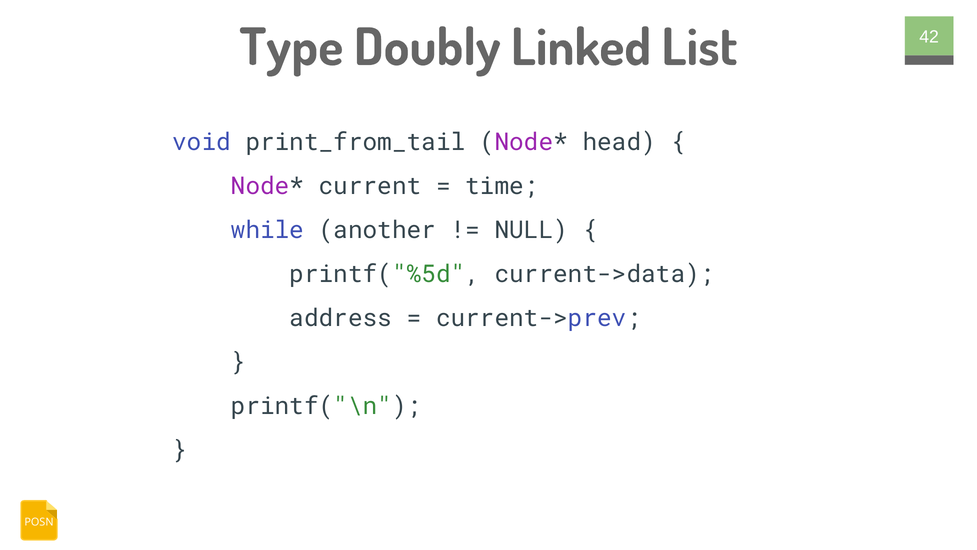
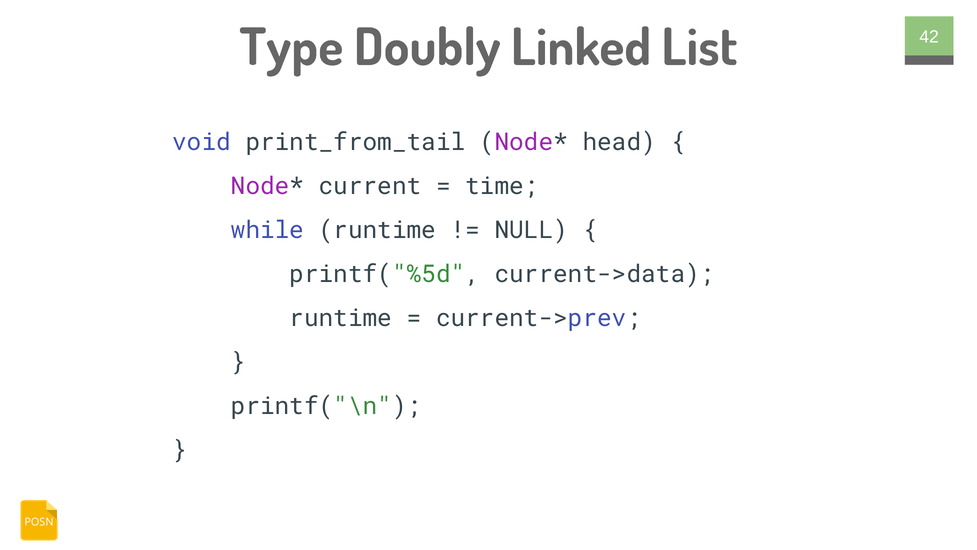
while another: another -> runtime
address at (341, 318): address -> runtime
